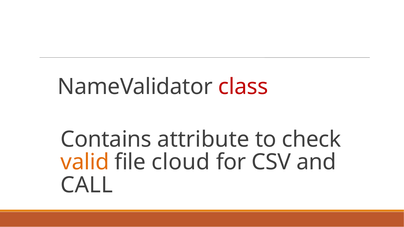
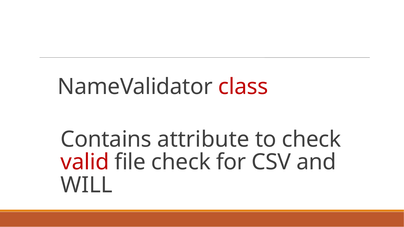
valid colour: orange -> red
file cloud: cloud -> check
CALL: CALL -> WILL
